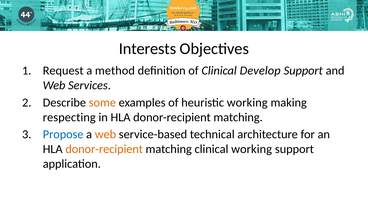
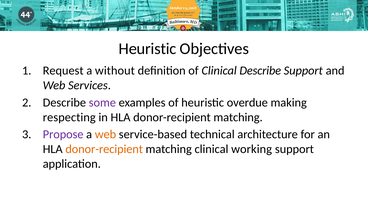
Interests at (148, 49): Interests -> Heuristic
method: method -> without
Clinical Develop: Develop -> Describe
some colour: orange -> purple
heuristic working: working -> overdue
Propose colour: blue -> purple
